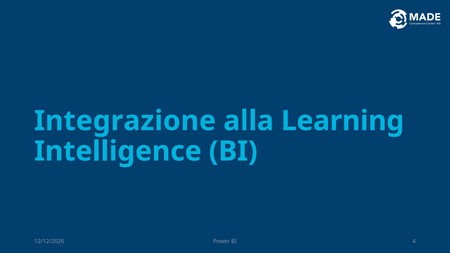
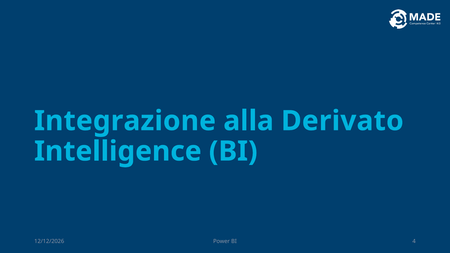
Learning: Learning -> Derivato
